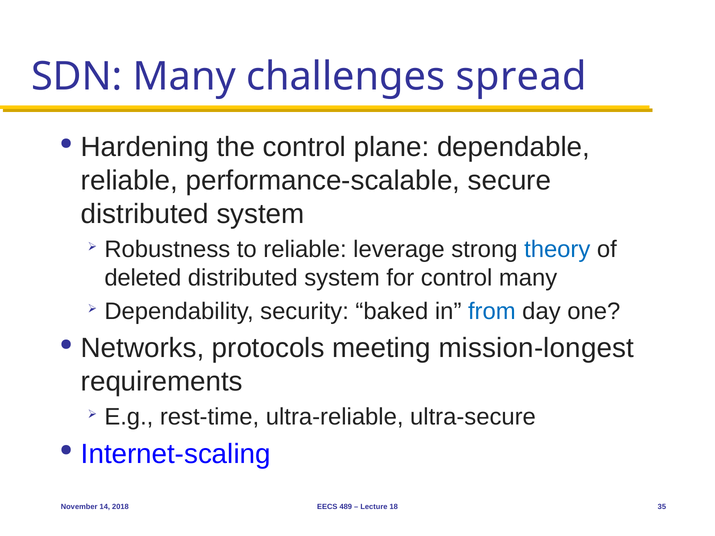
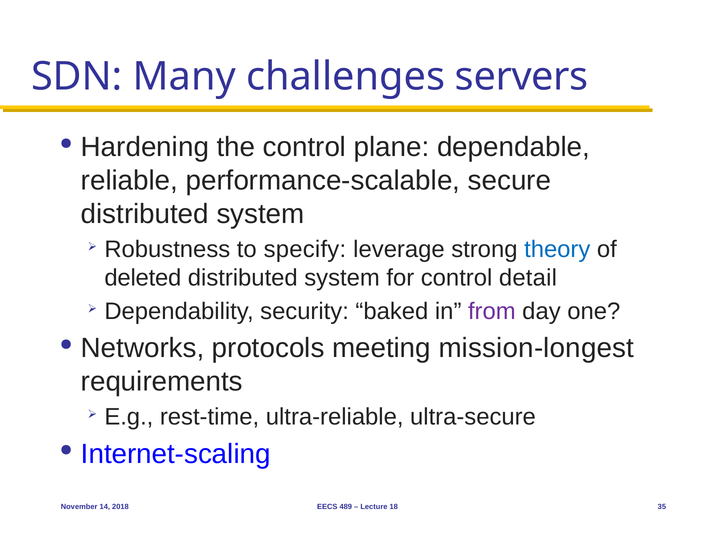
spread: spread -> servers
to reliable: reliable -> specify
control many: many -> detail
from colour: blue -> purple
